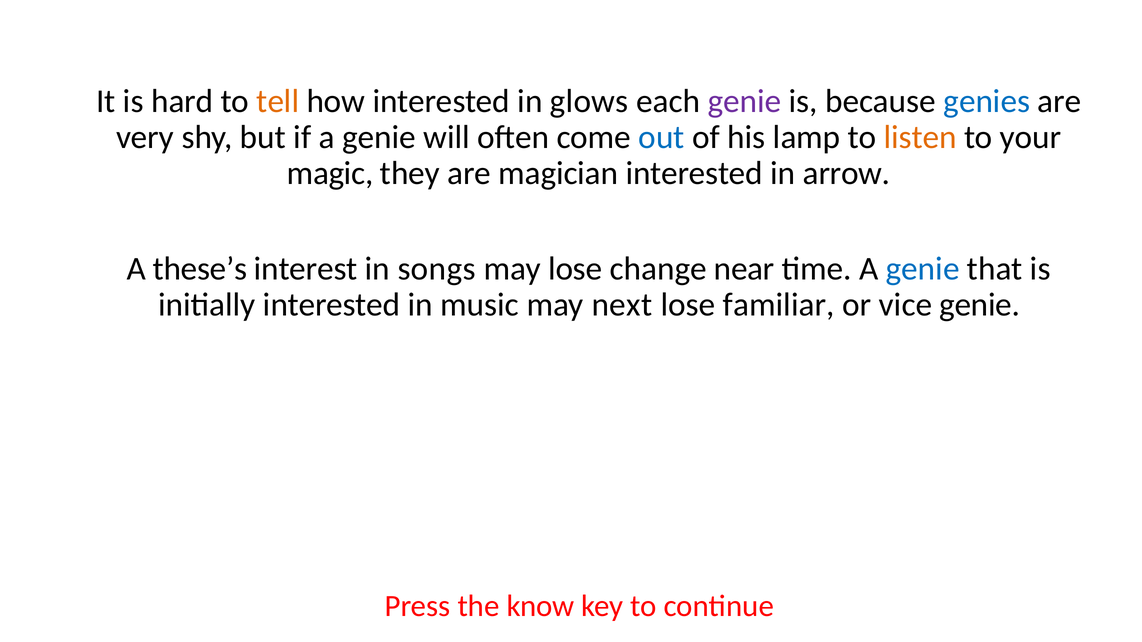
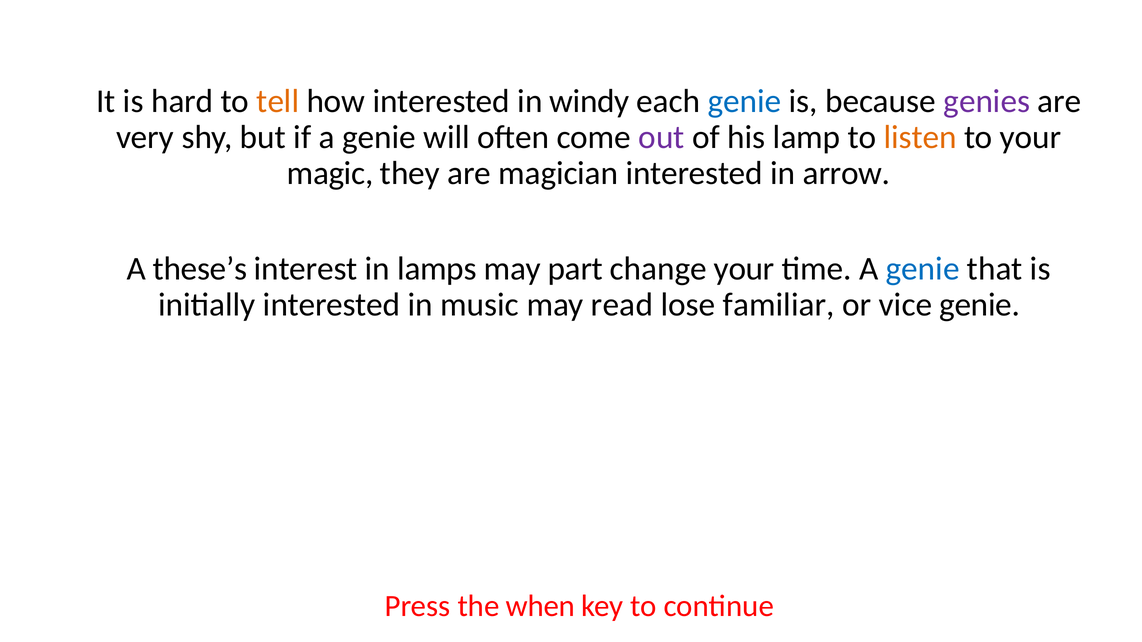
glows: glows -> windy
genie at (745, 101) colour: purple -> blue
genies colour: blue -> purple
out colour: blue -> purple
songs: songs -> lamps
may lose: lose -> part
change near: near -> your
next: next -> read
know: know -> when
